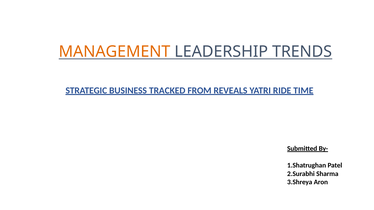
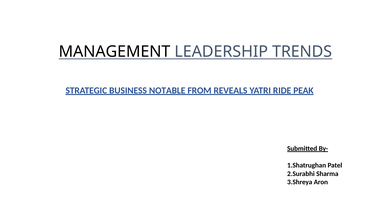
MANAGEMENT colour: orange -> black
TRACKED: TRACKED -> NOTABLE
TIME: TIME -> PEAK
